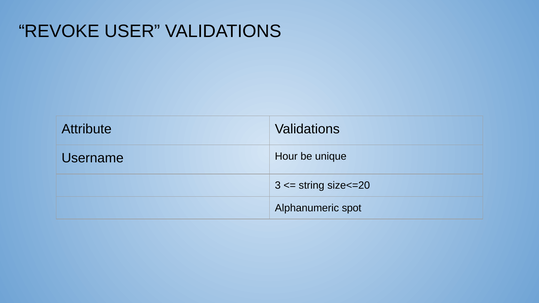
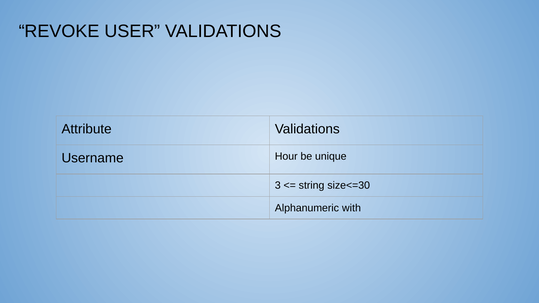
size<=20: size<=20 -> size<=30
spot: spot -> with
